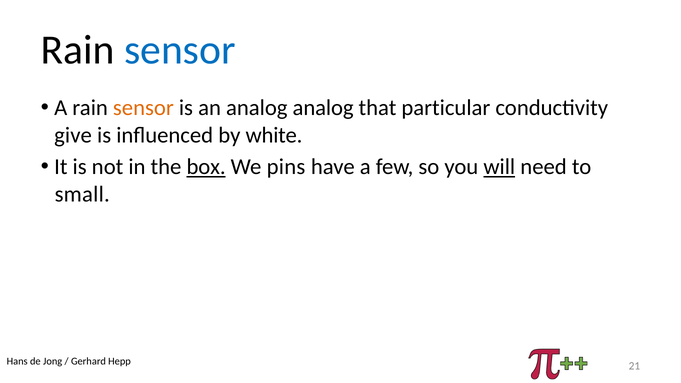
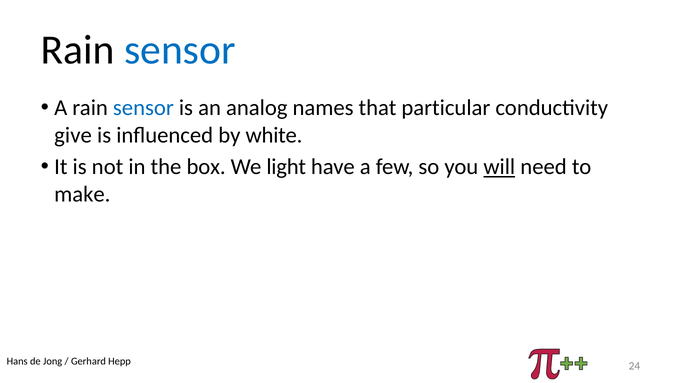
sensor at (143, 108) colour: orange -> blue
analog analog: analog -> names
box underline: present -> none
pins: pins -> light
small: small -> make
21: 21 -> 24
